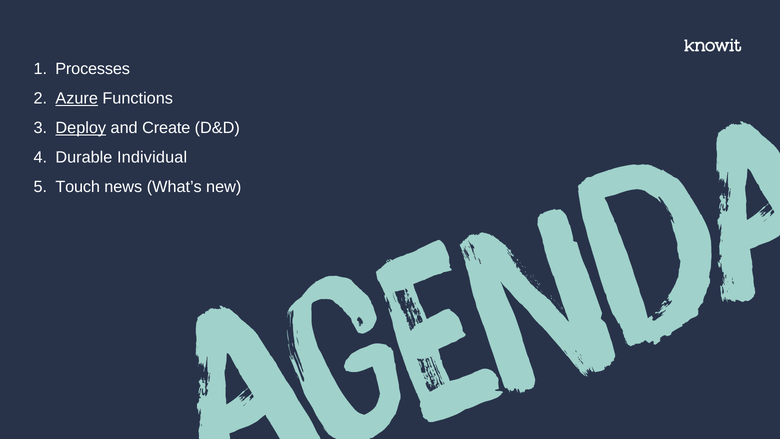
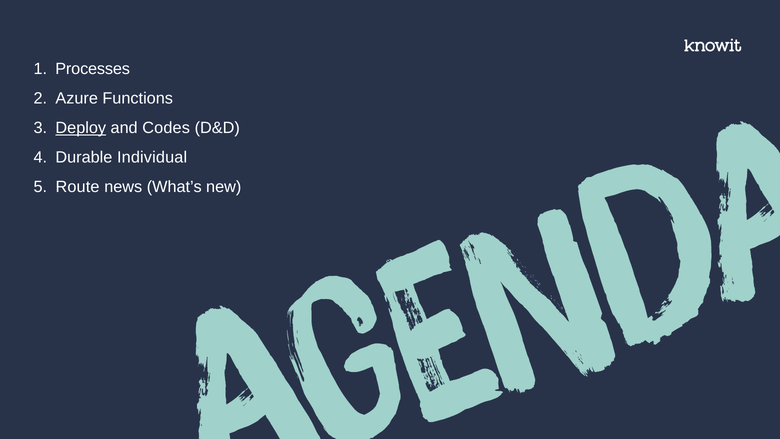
Azure underline: present -> none
Create: Create -> Codes
Touch: Touch -> Route
